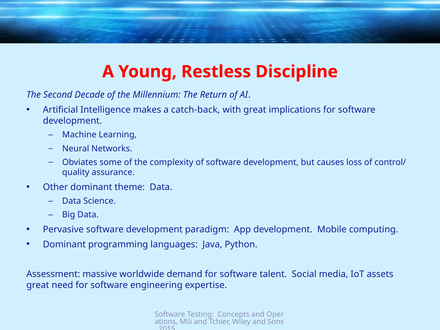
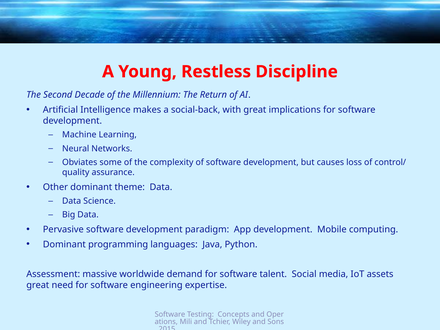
catch-back: catch-back -> social-back
